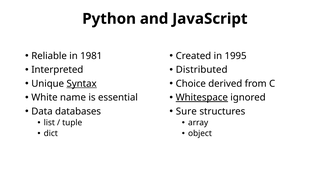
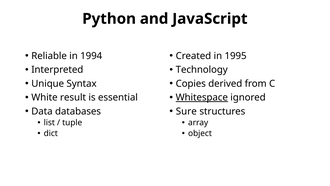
1981: 1981 -> 1994
Distributed: Distributed -> Technology
Syntax underline: present -> none
Choice: Choice -> Copies
name: name -> result
